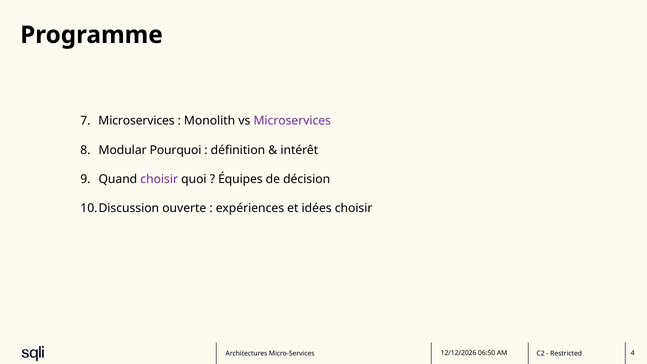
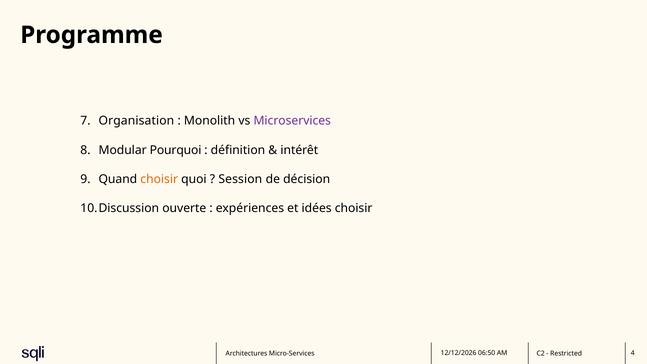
Microservices at (137, 121): Microservices -> Organisation
choisir at (159, 179) colour: purple -> orange
Équipes: Équipes -> Session
